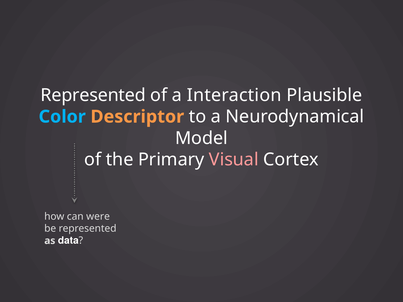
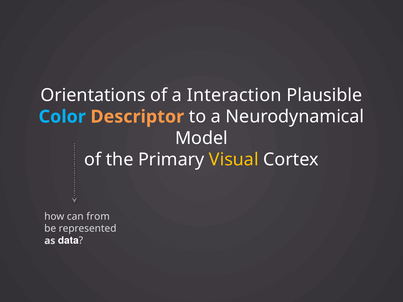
Represented at (93, 95): Represented -> Orientations
Visual colour: pink -> yellow
were: were -> from
